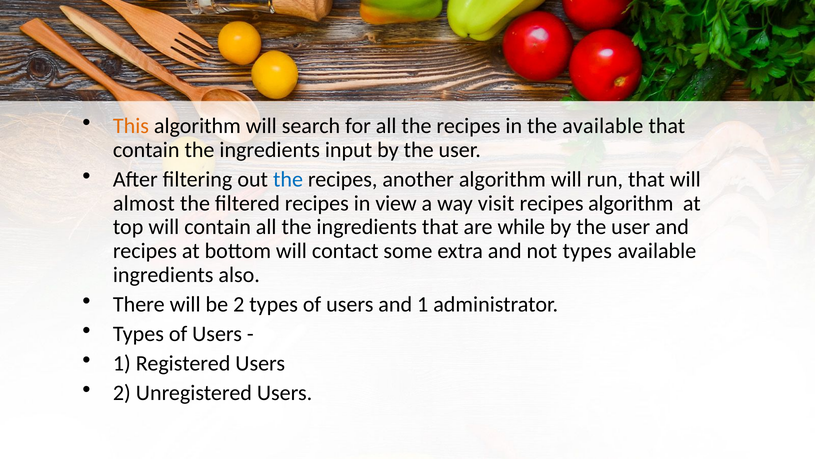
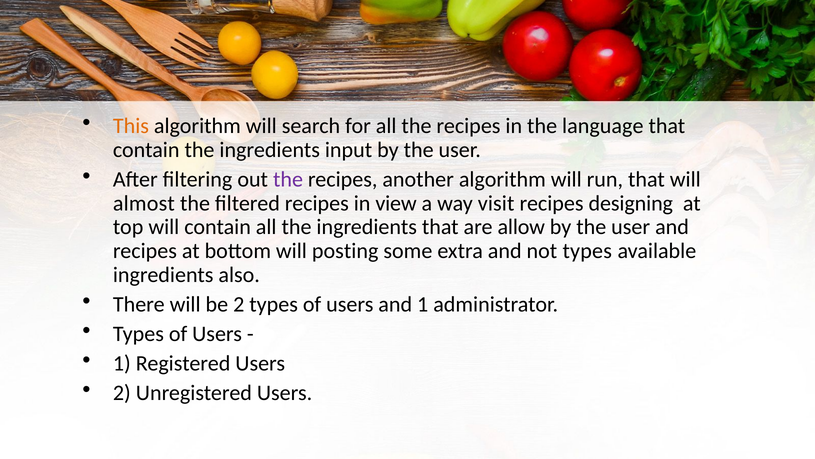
the available: available -> language
the at (288, 179) colour: blue -> purple
recipes algorithm: algorithm -> designing
while: while -> allow
contact: contact -> posting
